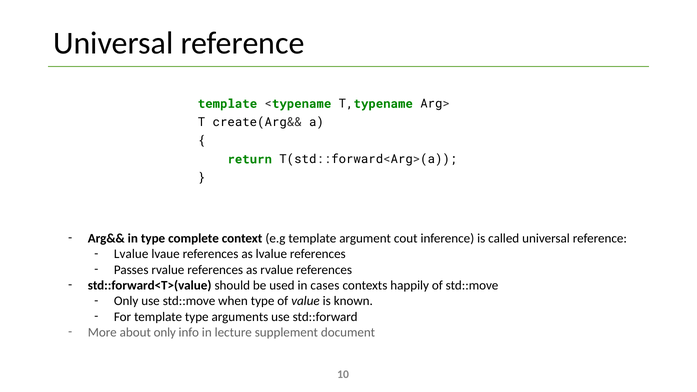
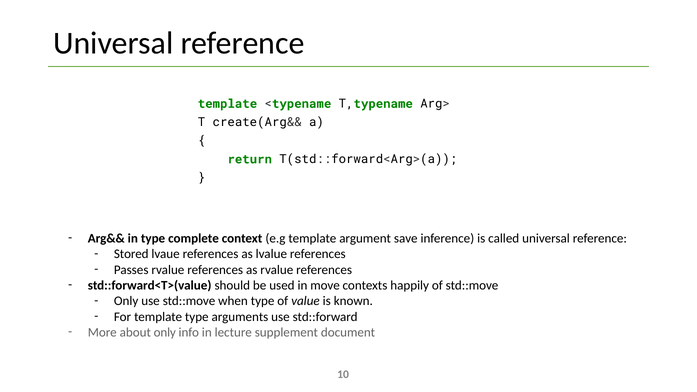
cout: cout -> save
Lvalue at (131, 254): Lvalue -> Stored
cases: cases -> move
